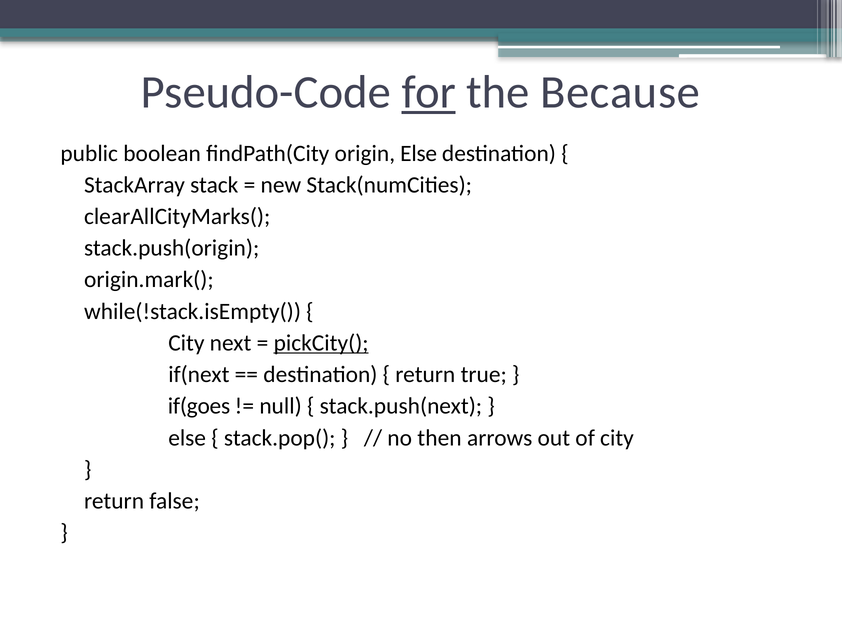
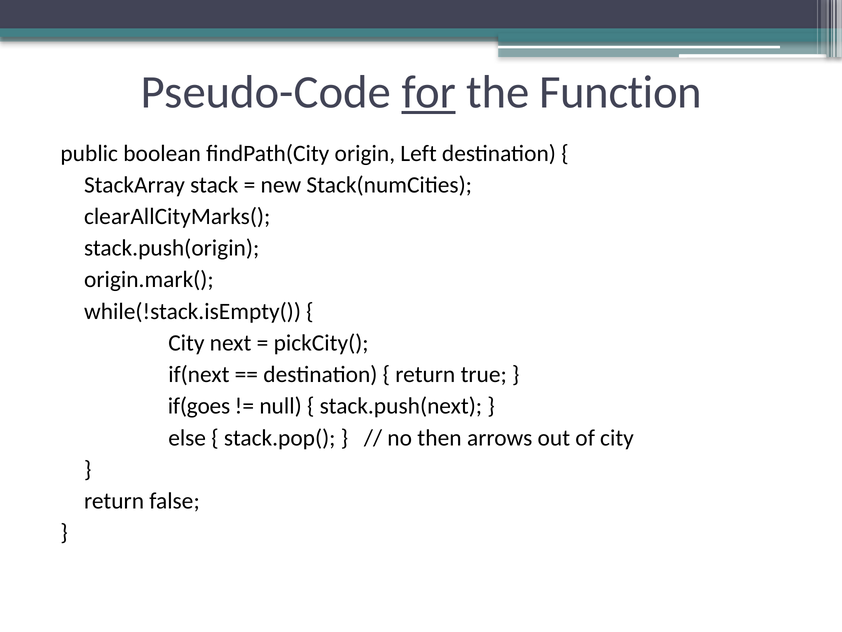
Because: Because -> Function
origin Else: Else -> Left
pickCity( underline: present -> none
